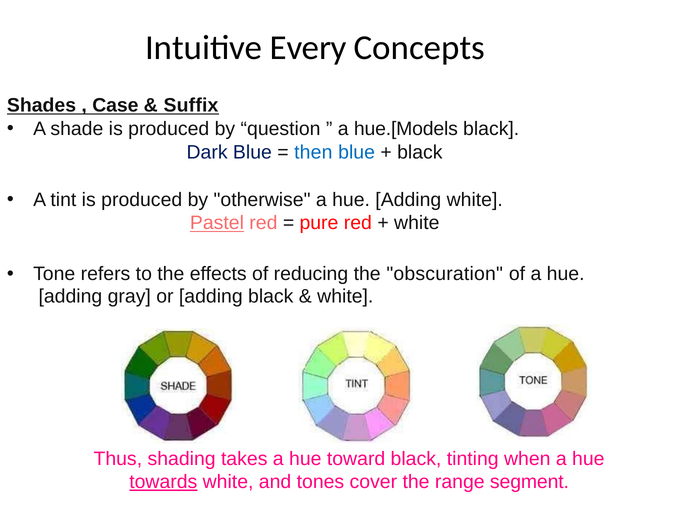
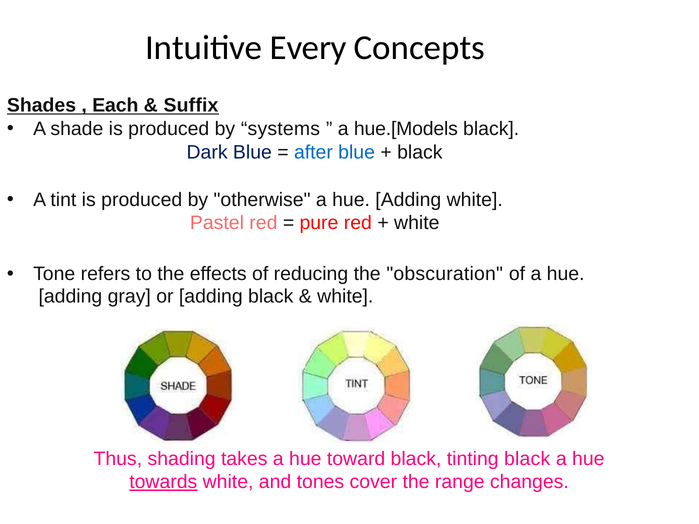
Case: Case -> Each
question: question -> systems
then: then -> after
Pastel underline: present -> none
tinting when: when -> black
segment: segment -> changes
